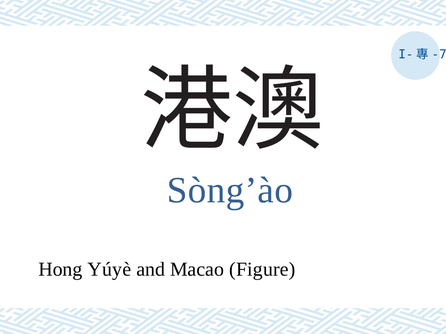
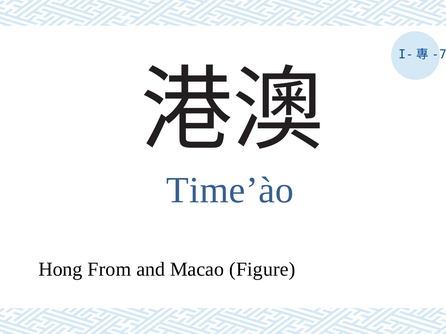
Sòng’ào: Sòng’ào -> Time’ào
Yúyè: Yúyè -> From
